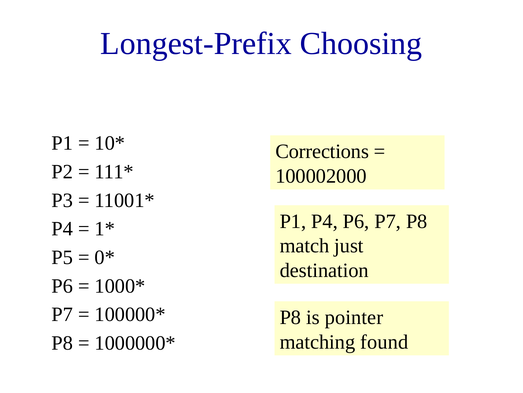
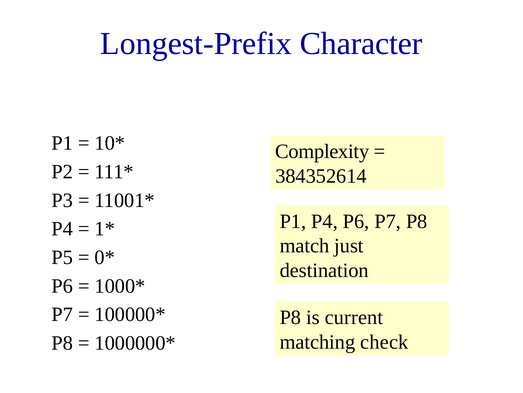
Choosing: Choosing -> Character
Corrections: Corrections -> Complexity
100002000: 100002000 -> 384352614
pointer: pointer -> current
found: found -> check
